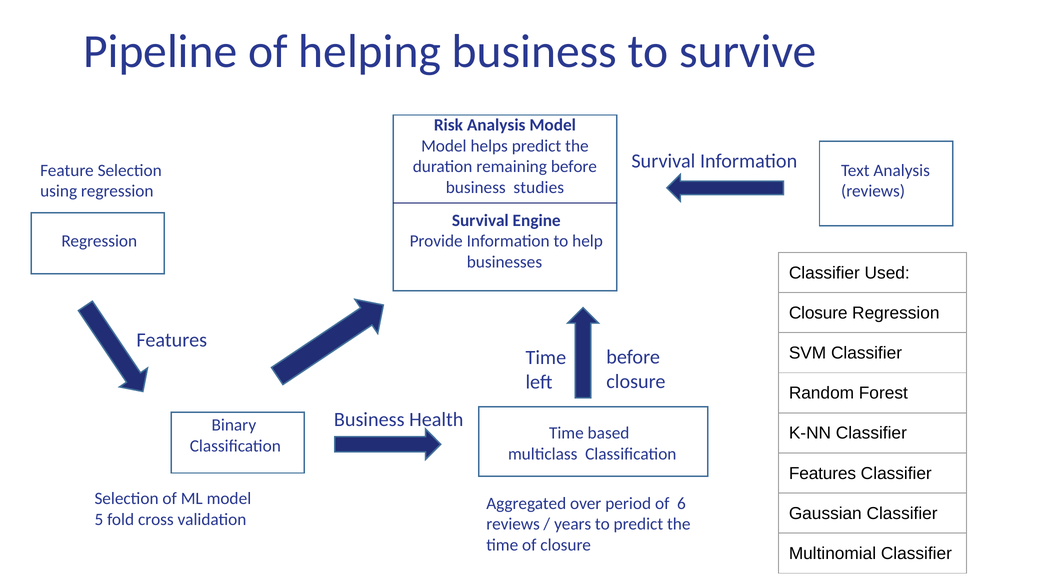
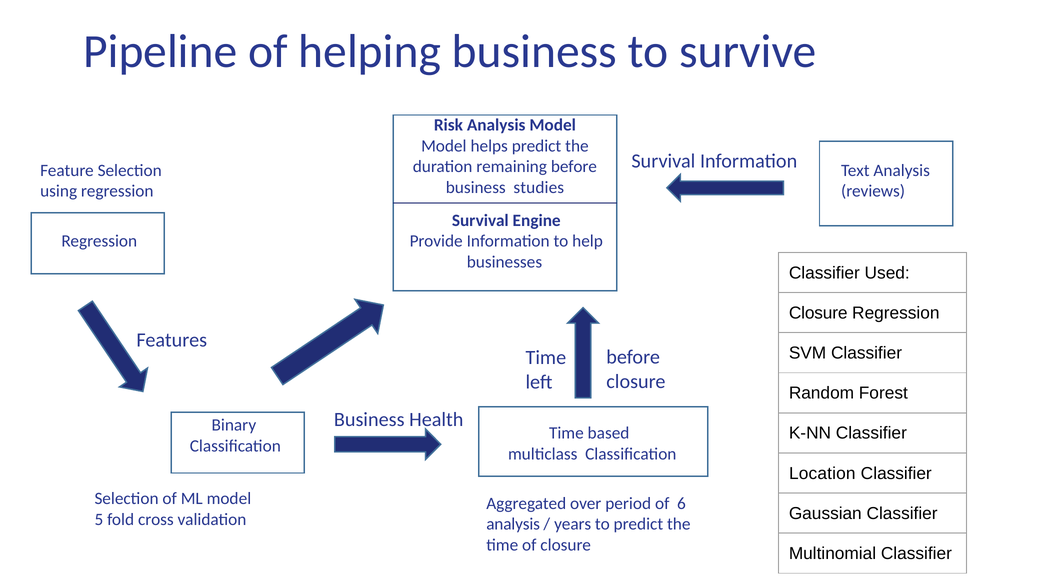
Features at (822, 473): Features -> Location
reviews at (513, 524): reviews -> analysis
